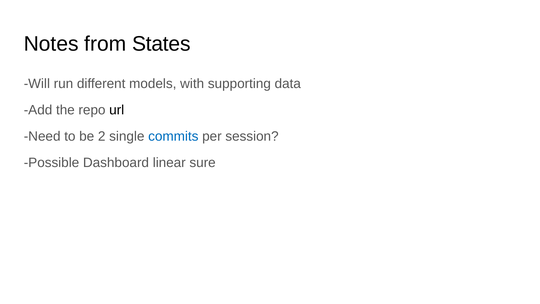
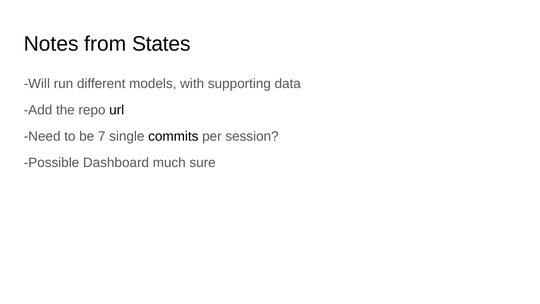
2: 2 -> 7
commits colour: blue -> black
linear: linear -> much
